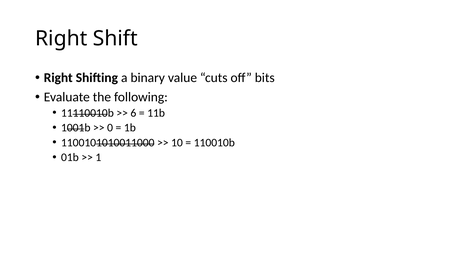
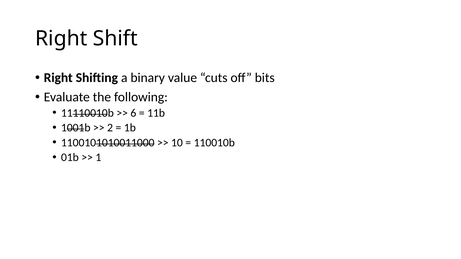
0: 0 -> 2
